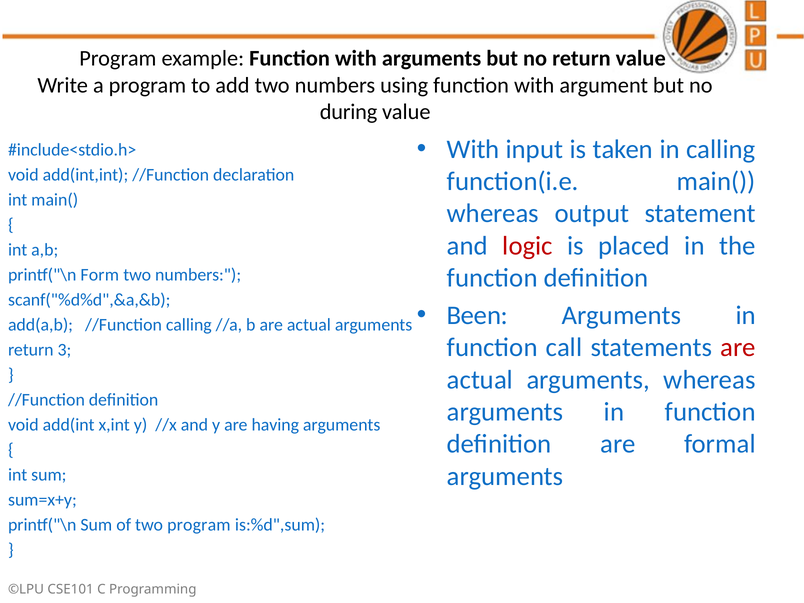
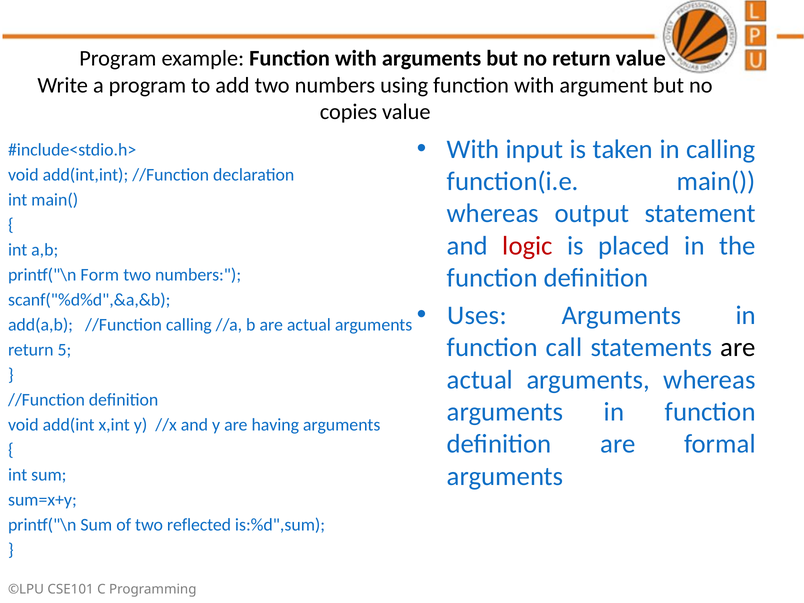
during: during -> copies
Been: Been -> Uses
are at (738, 348) colour: red -> black
3: 3 -> 5
two program: program -> reflected
